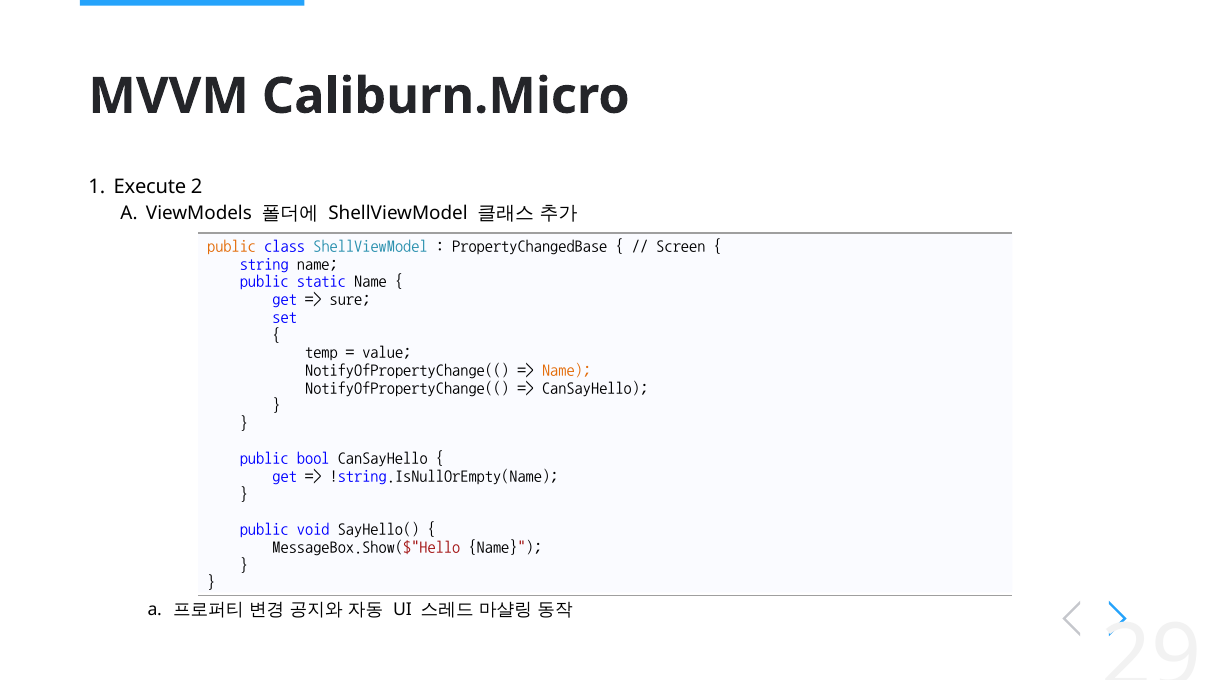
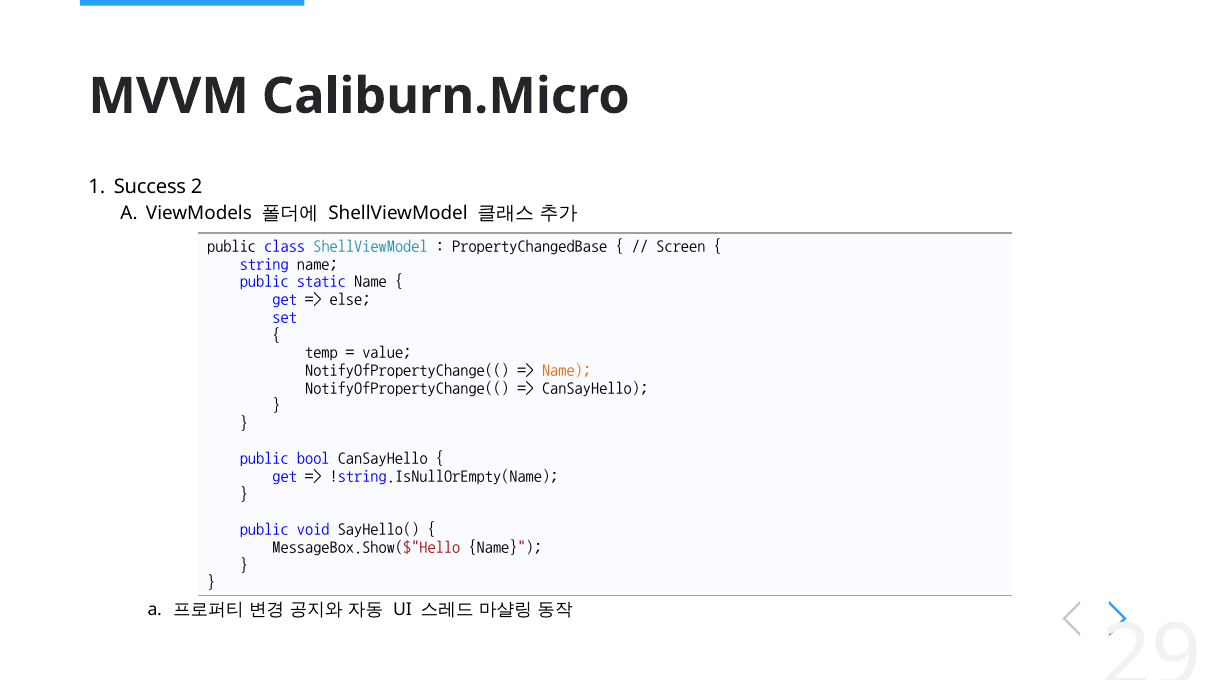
Execute: Execute -> Success
public at (232, 246) colour: orange -> black
sure: sure -> else
